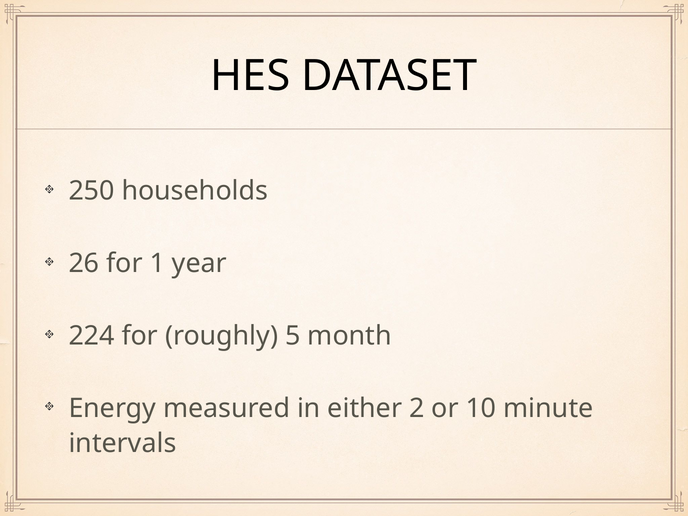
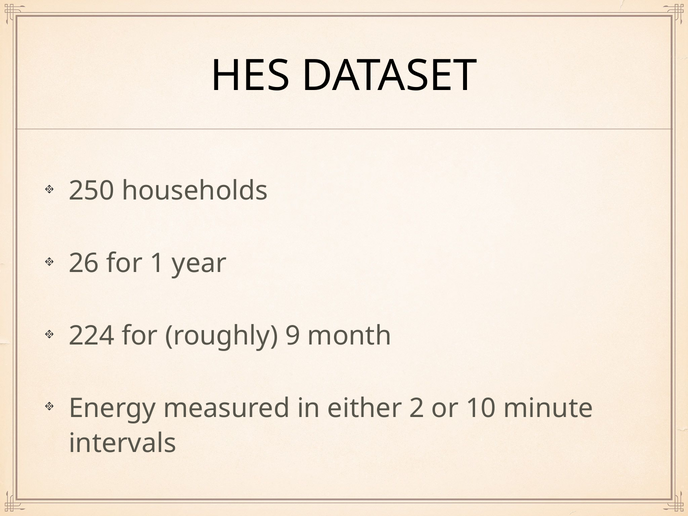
5: 5 -> 9
